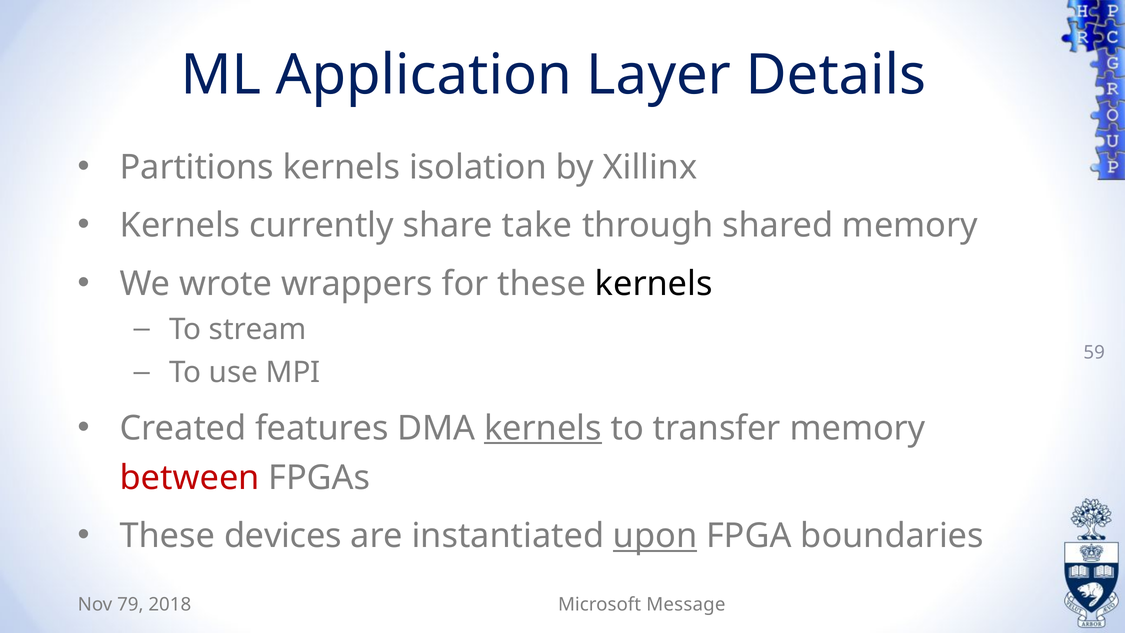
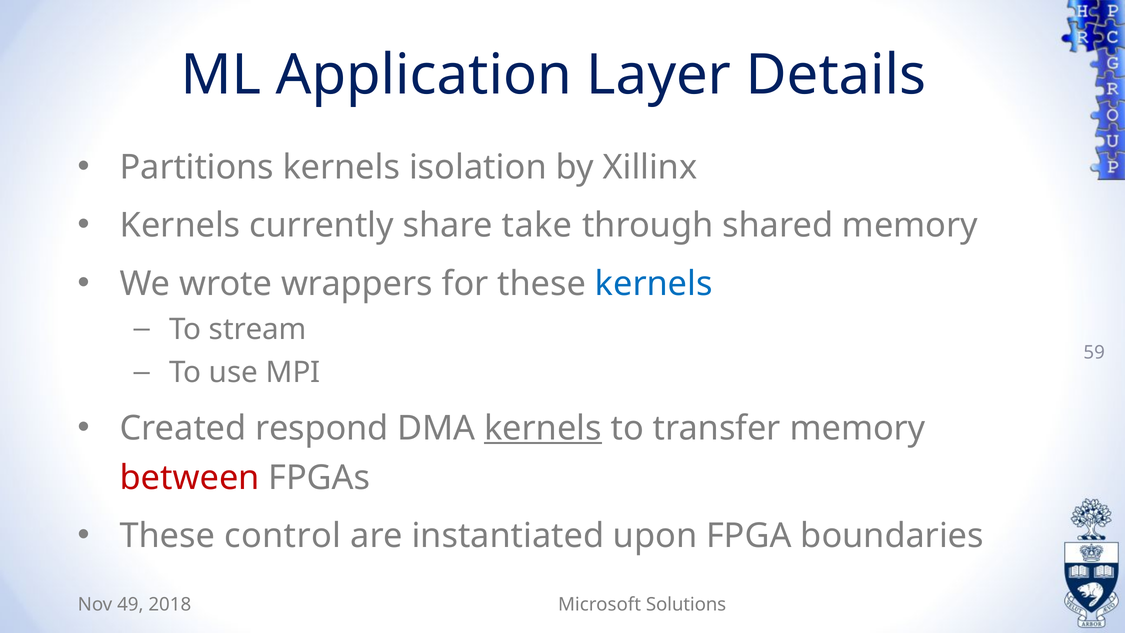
kernels at (654, 284) colour: black -> blue
features: features -> respond
devices: devices -> control
upon underline: present -> none
79: 79 -> 49
Message: Message -> Solutions
